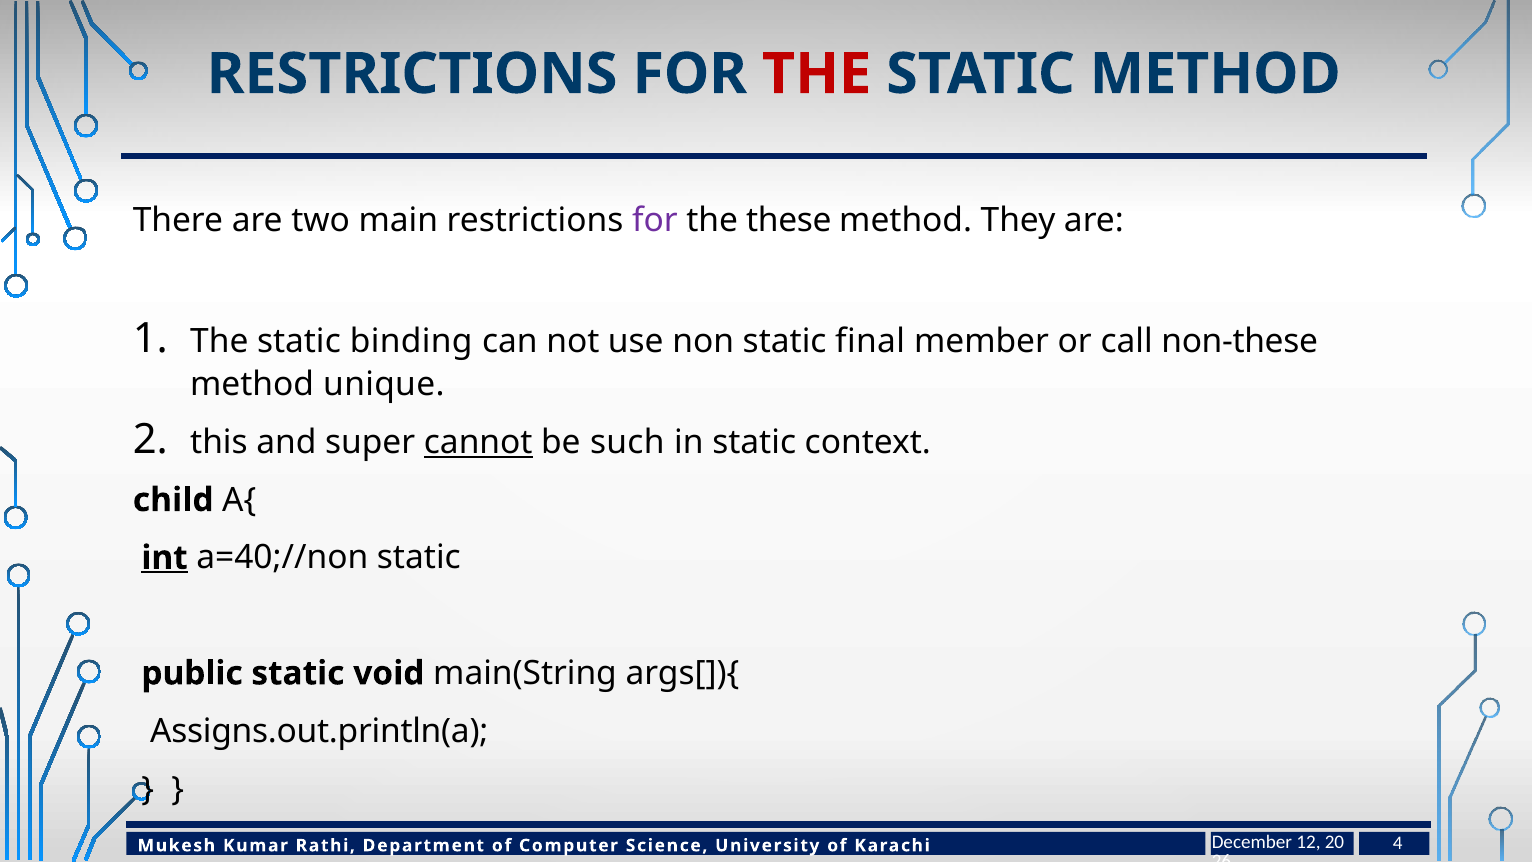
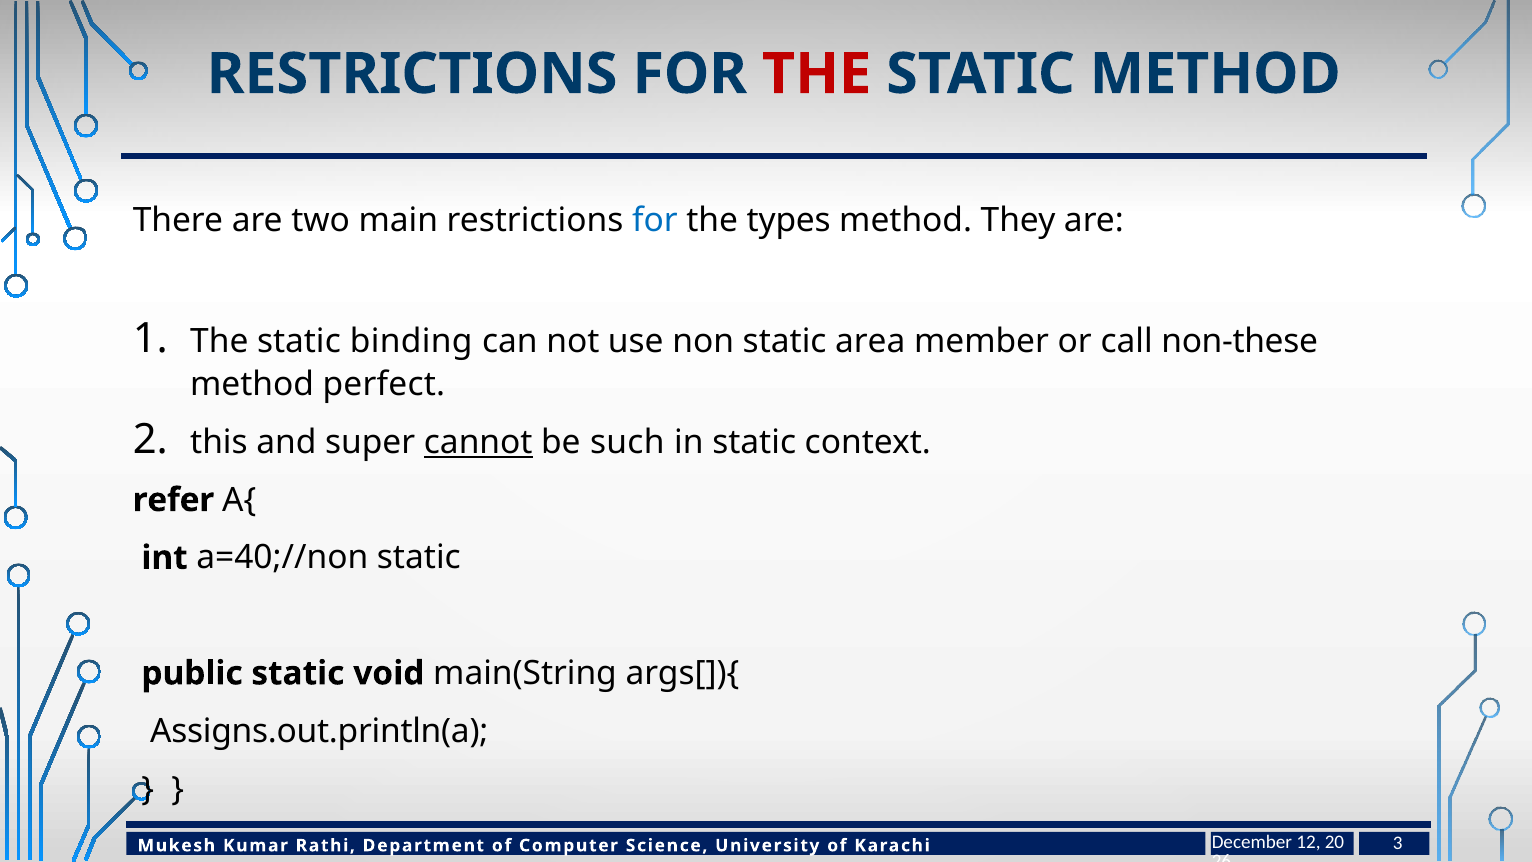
for at (655, 221) colour: purple -> blue
these: these -> types
final: final -> area
unique: unique -> perfect
child: child -> refer
int underline: present -> none
4: 4 -> 3
